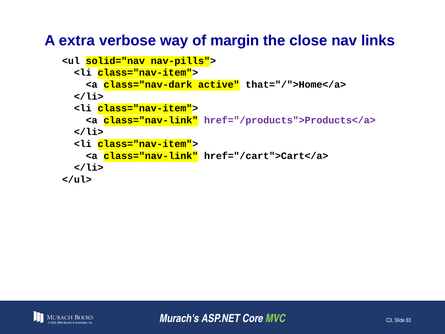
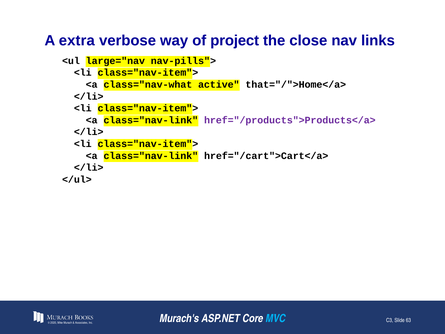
margin: margin -> project
solid="nav: solid="nav -> large="nav
class="nav-dark: class="nav-dark -> class="nav-what
MVC colour: light green -> light blue
